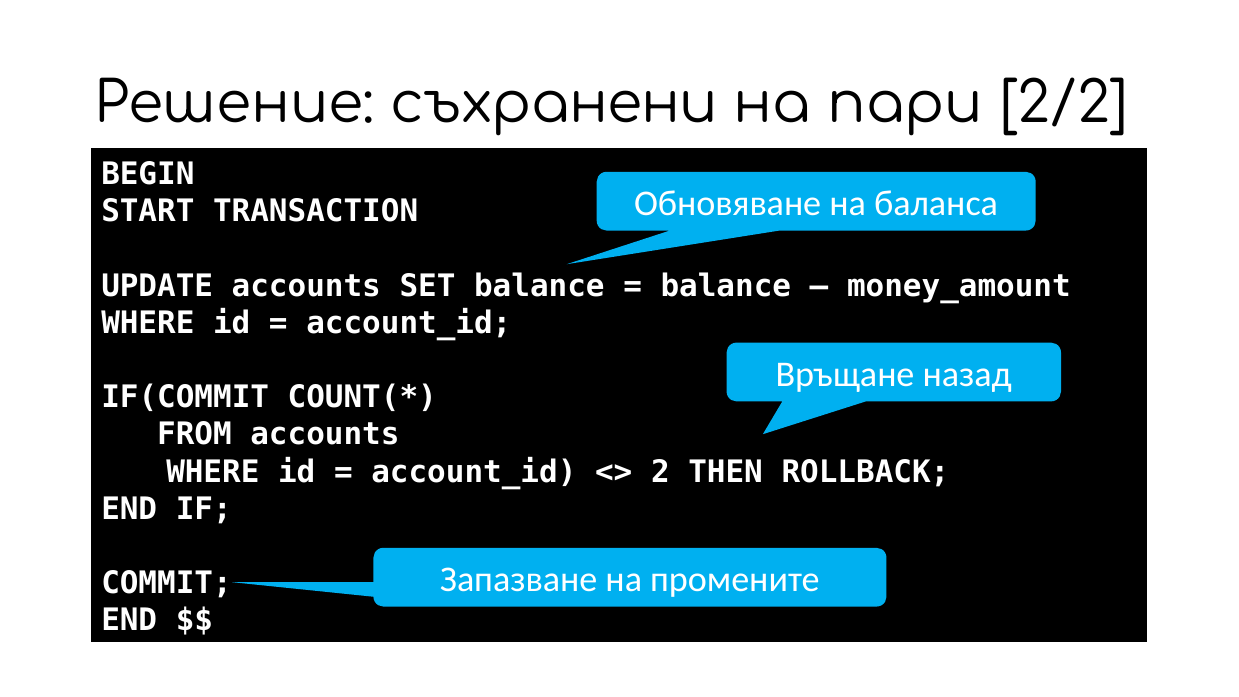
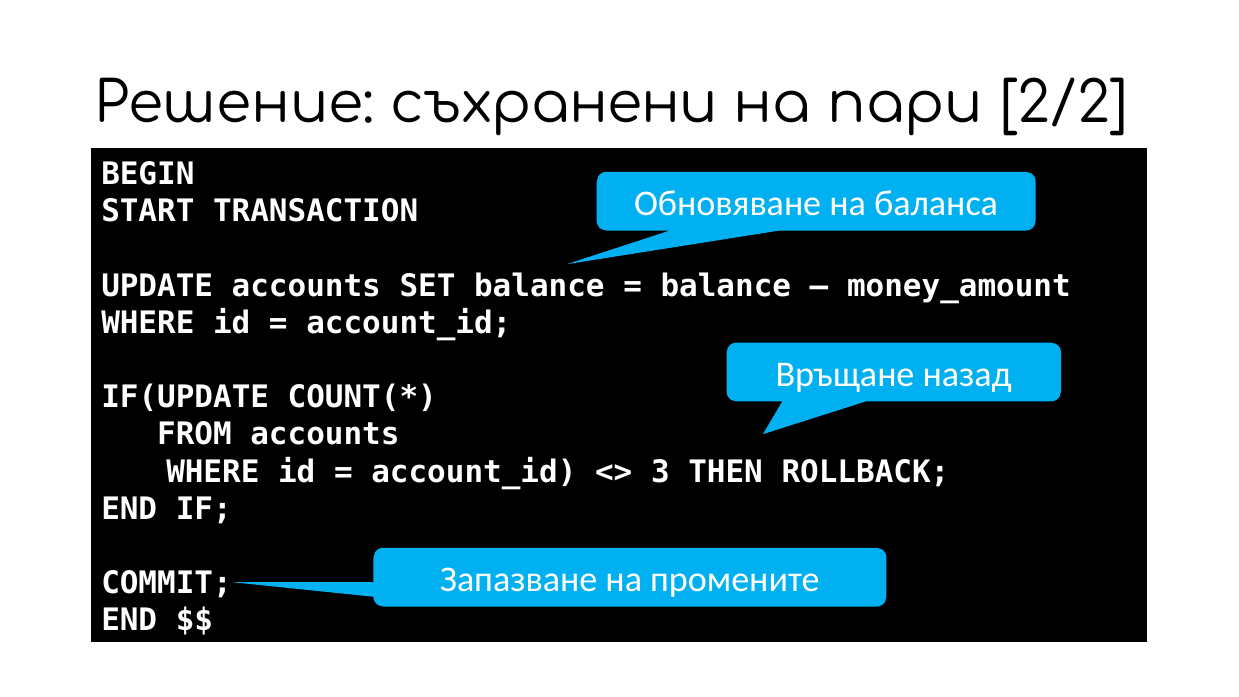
IF(COMMIT: IF(COMMIT -> IF(UPDATE
2: 2 -> 3
